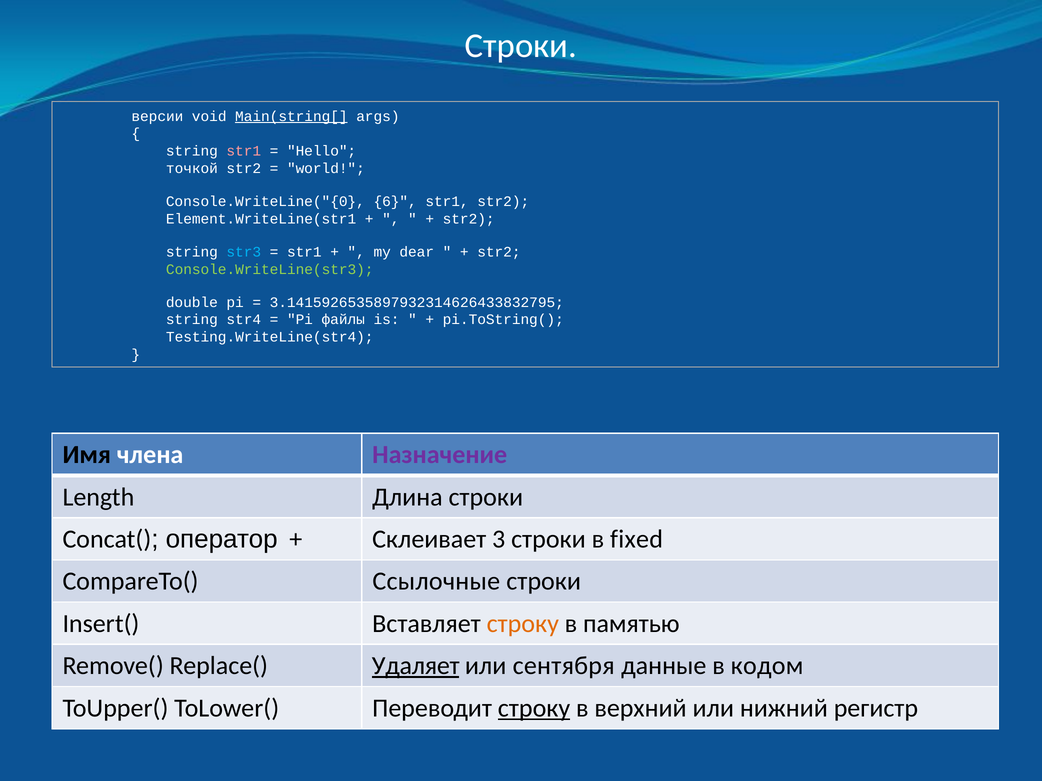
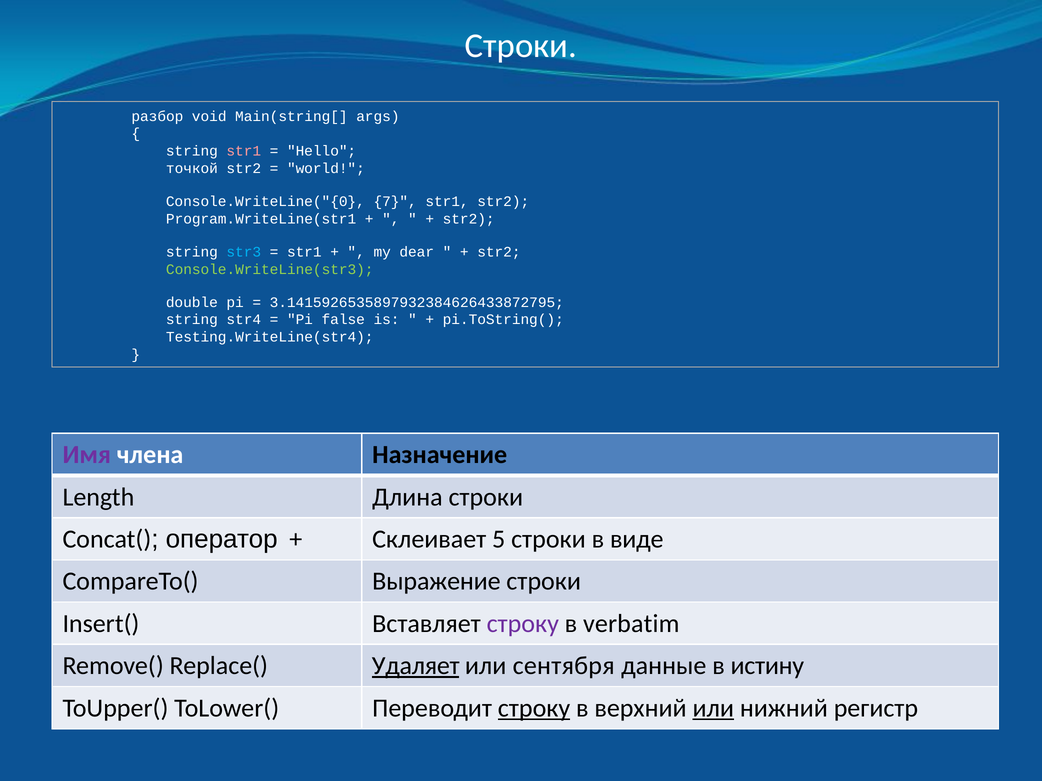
версии: версии -> разбор
Main(string[ underline: present -> none
6: 6 -> 7
Element.WriteLine(str1: Element.WriteLine(str1 -> Program.WriteLine(str1
3.1415926535897932314626433832795: 3.1415926535897932314626433832795 -> 3.1415926535897932384626433872795
файлы: файлы -> false
Имя colour: black -> purple
Назначение colour: purple -> black
3: 3 -> 5
fixed: fixed -> виде
Ссылочные: Ссылочные -> Выражение
строку at (523, 624) colour: orange -> purple
памятью: памятью -> verbatim
кодом: кодом -> истину
или at (713, 708) underline: none -> present
